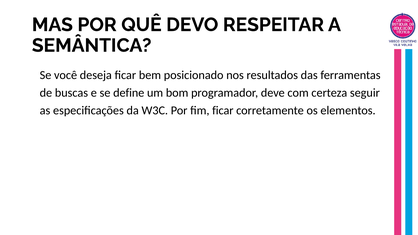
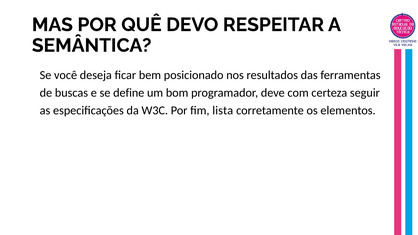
fim ficar: ficar -> lista
